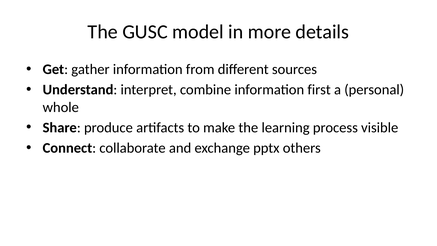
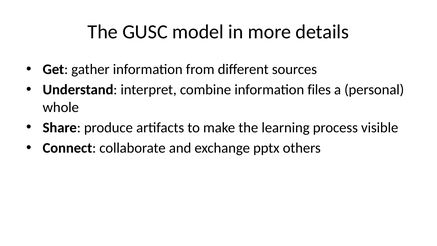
first: first -> files
